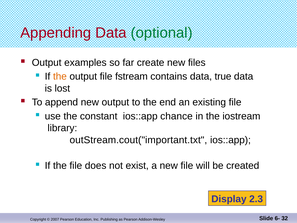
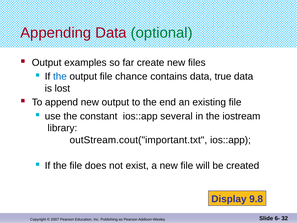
the at (60, 76) colour: orange -> blue
fstream: fstream -> chance
chance: chance -> several
2.3: 2.3 -> 9.8
